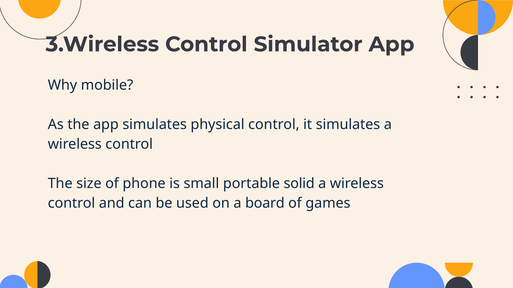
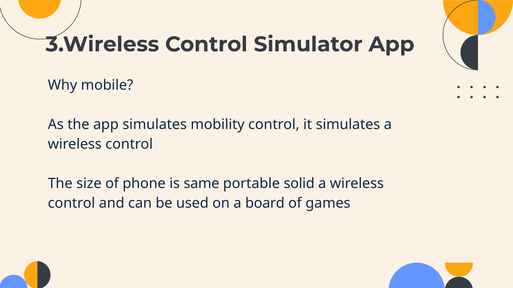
physical: physical -> mobility
small: small -> same
